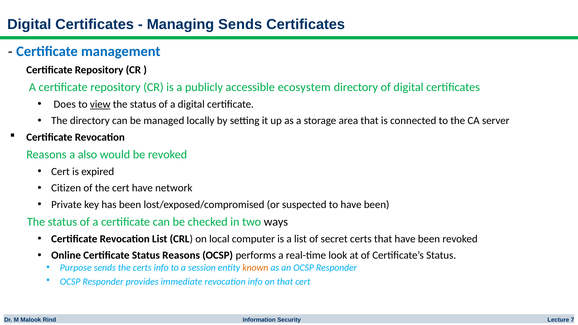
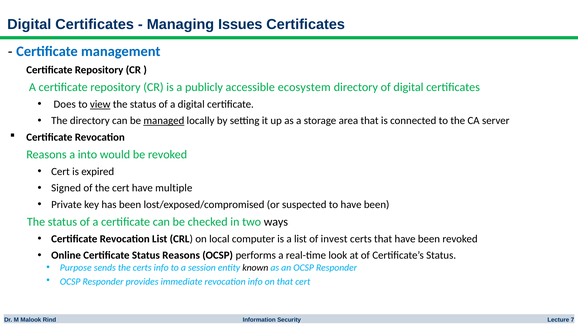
Managing Sends: Sends -> Issues
managed underline: none -> present
also: also -> into
Citizen: Citizen -> Signed
network: network -> multiple
secret: secret -> invest
known colour: orange -> black
